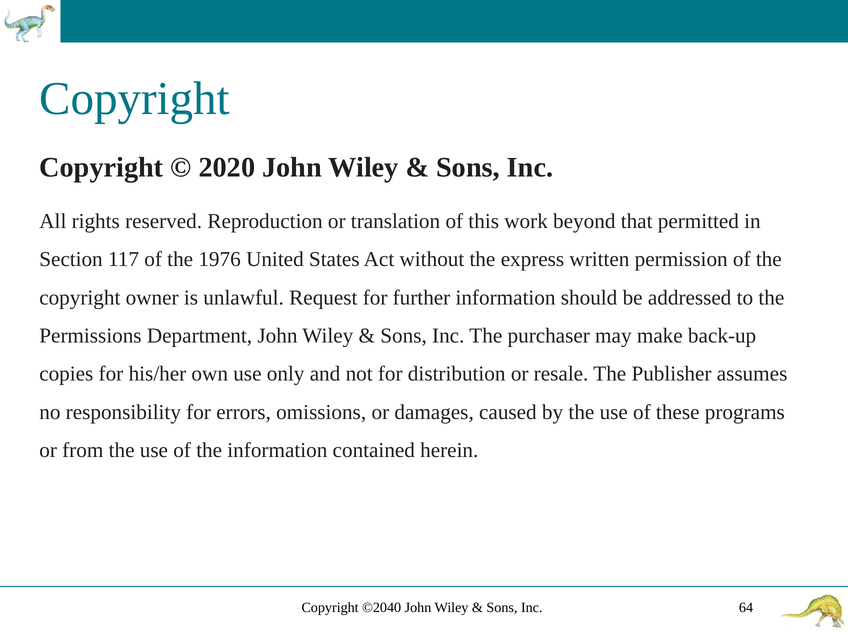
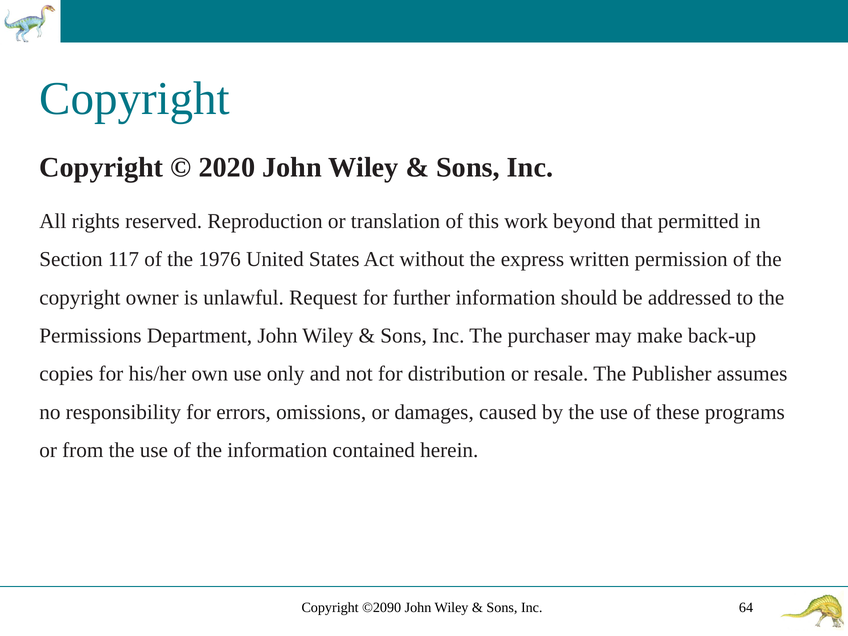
©2040: ©2040 -> ©2090
